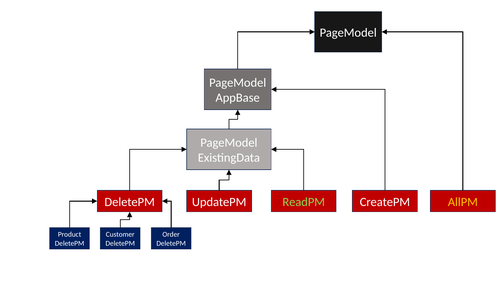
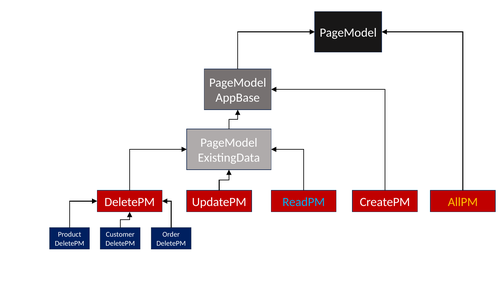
ReadPM colour: light green -> light blue
